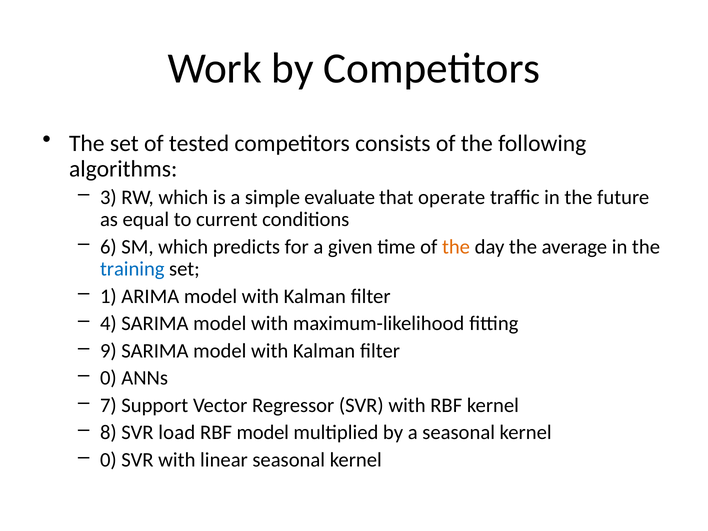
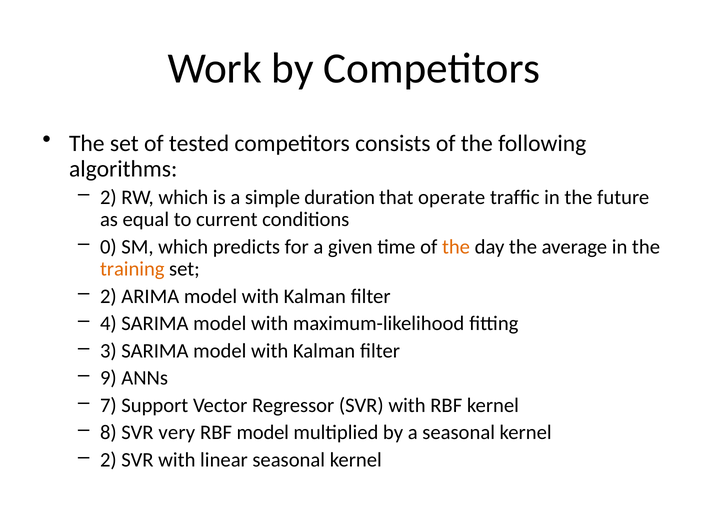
3 at (108, 197): 3 -> 2
evaluate: evaluate -> duration
6: 6 -> 0
training colour: blue -> orange
1 at (108, 296): 1 -> 2
9: 9 -> 3
0 at (108, 378): 0 -> 9
load: load -> very
0 at (108, 460): 0 -> 2
